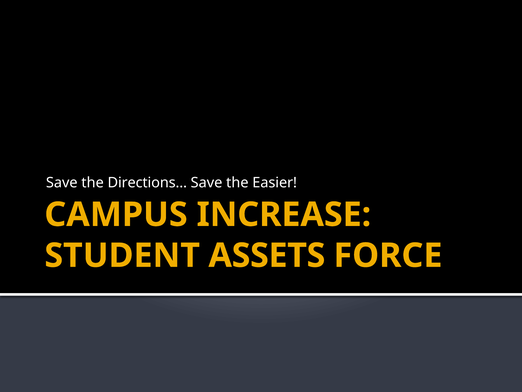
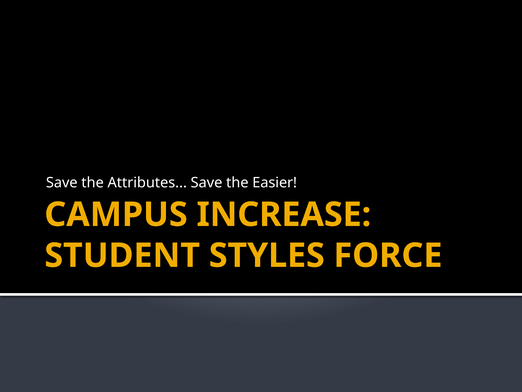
Directions: Directions -> Attributes
ASSETS: ASSETS -> STYLES
